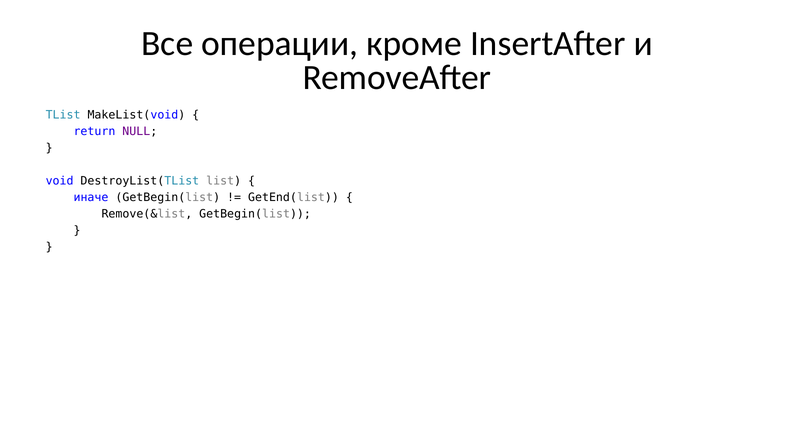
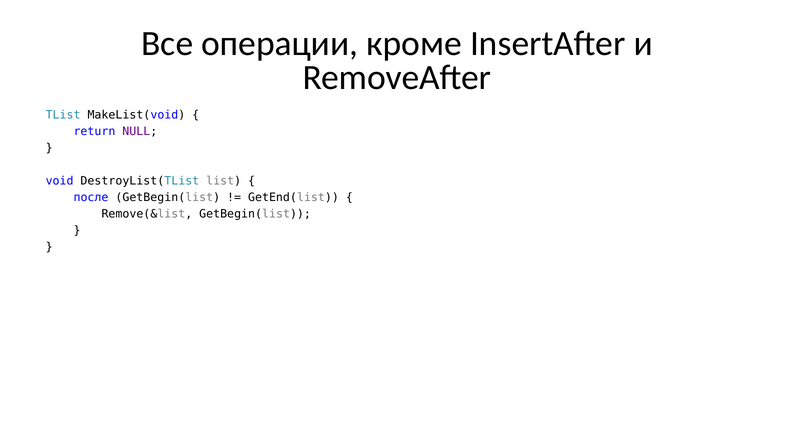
иначе: иначе -> после
